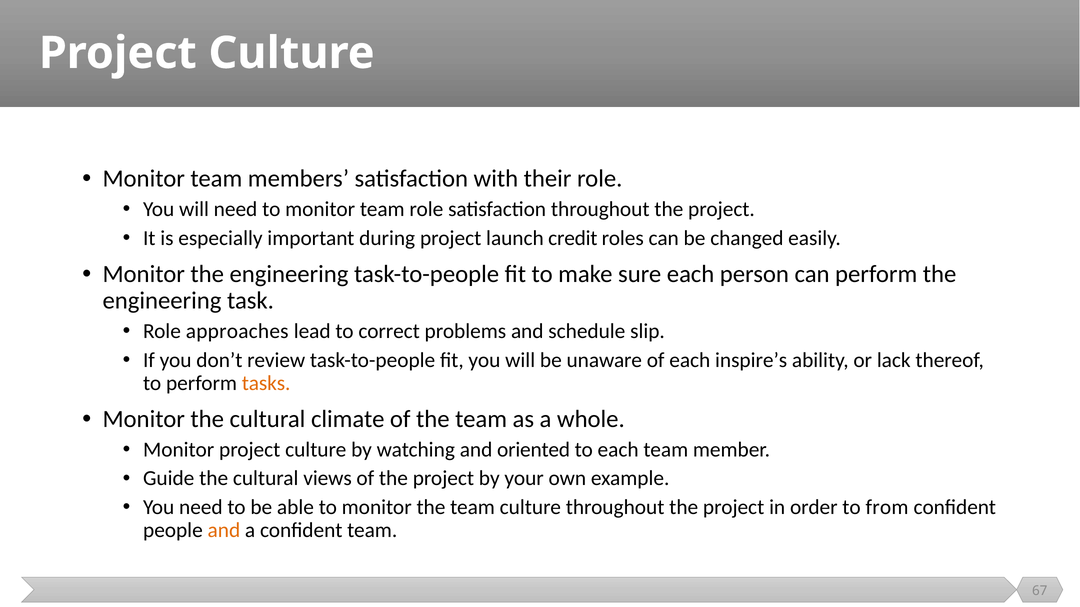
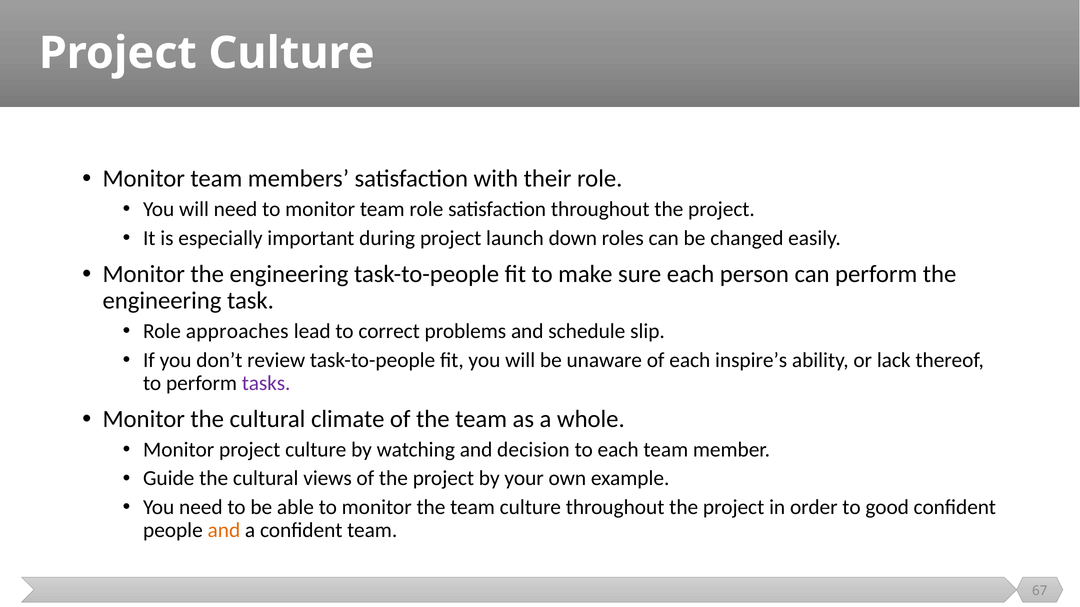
credit: credit -> down
tasks colour: orange -> purple
oriented: oriented -> decision
from: from -> good
